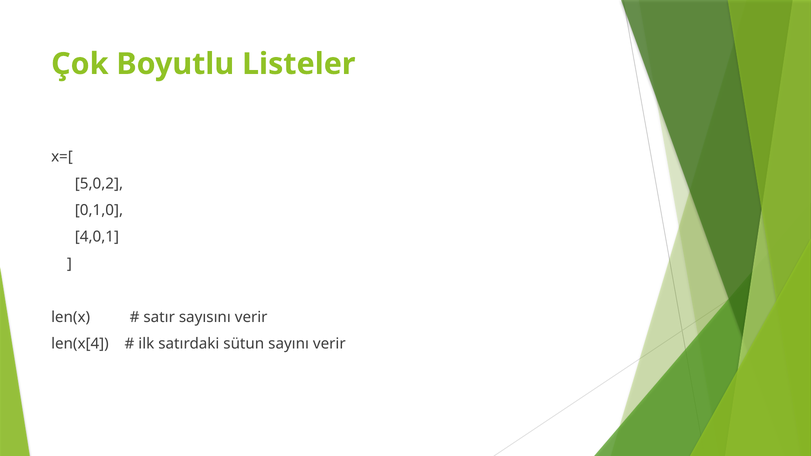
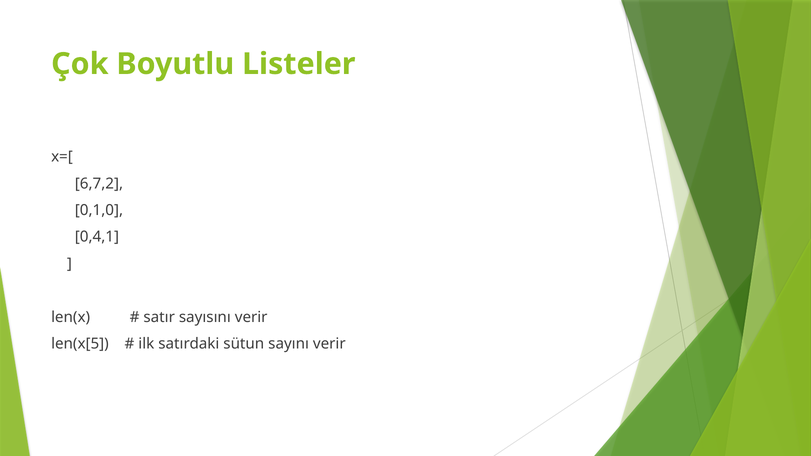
5,0,2: 5,0,2 -> 6,7,2
4,0,1: 4,0,1 -> 0,4,1
len(x[4: len(x[4 -> len(x[5
